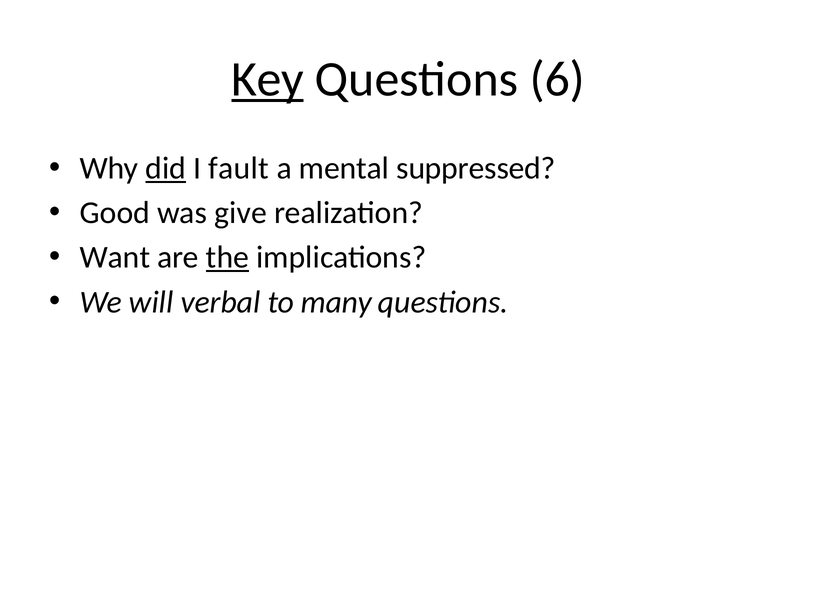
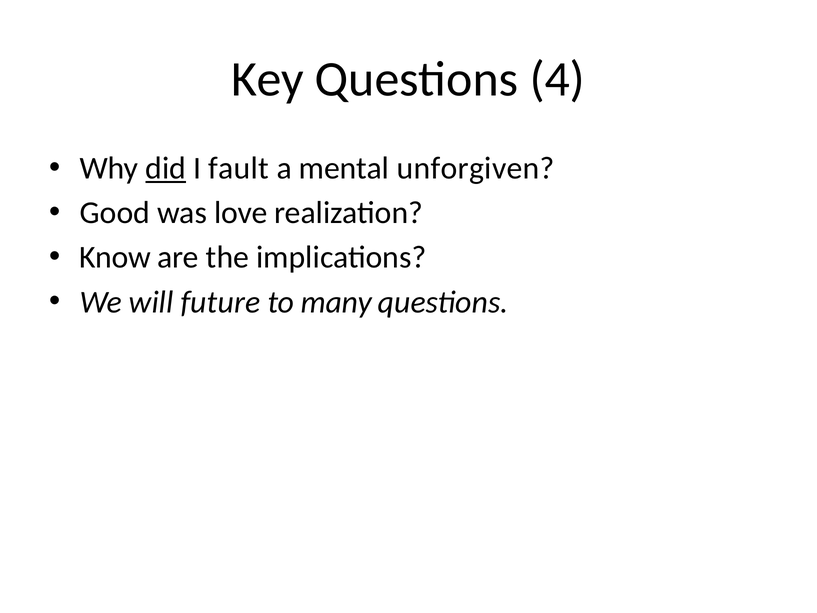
Key underline: present -> none
6: 6 -> 4
suppressed: suppressed -> unforgiven
give: give -> love
Want: Want -> Know
the underline: present -> none
verbal: verbal -> future
